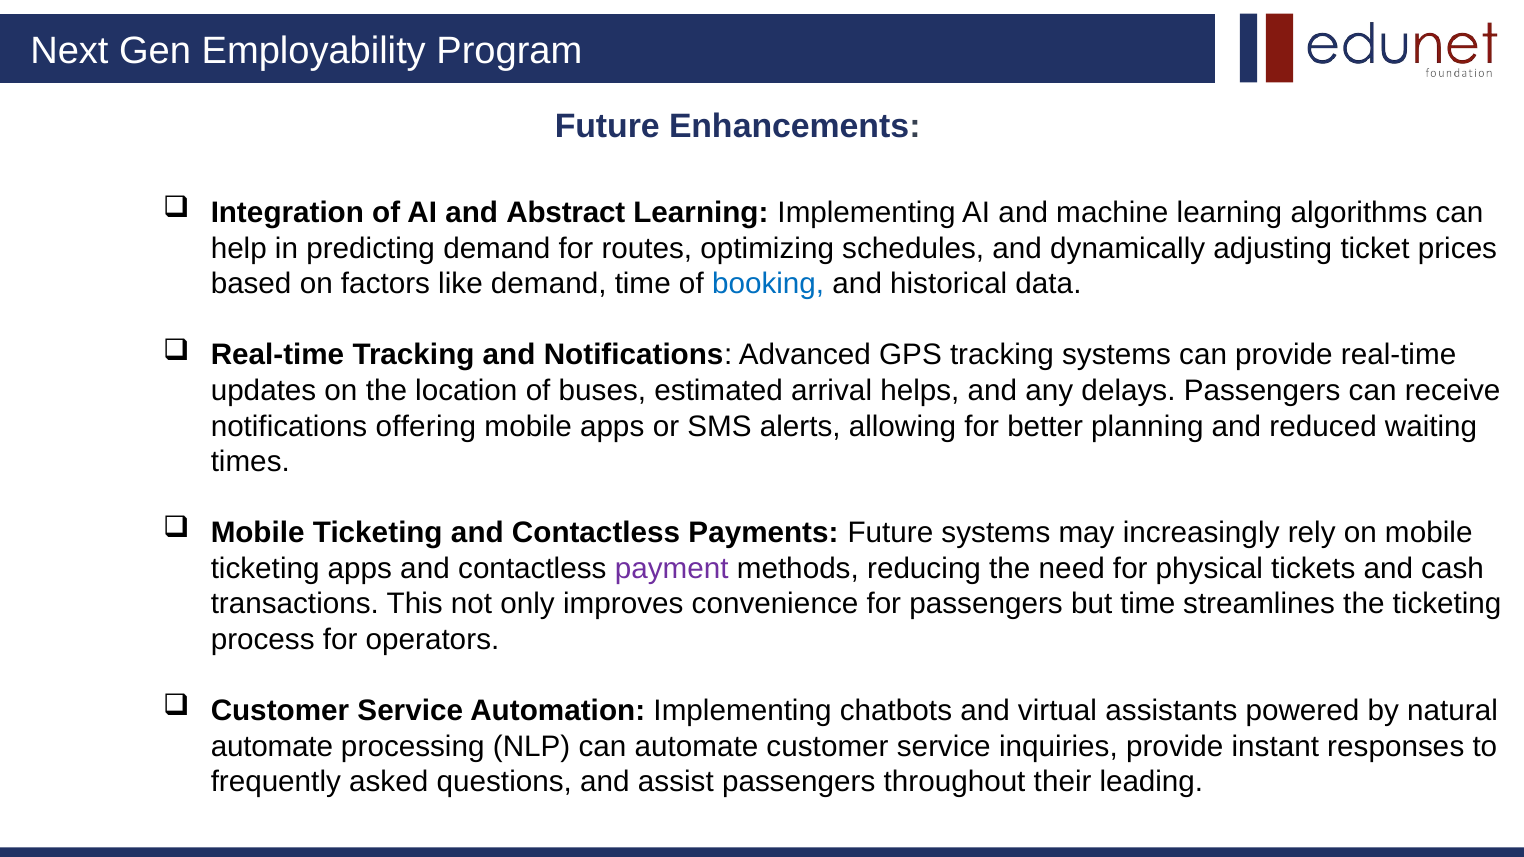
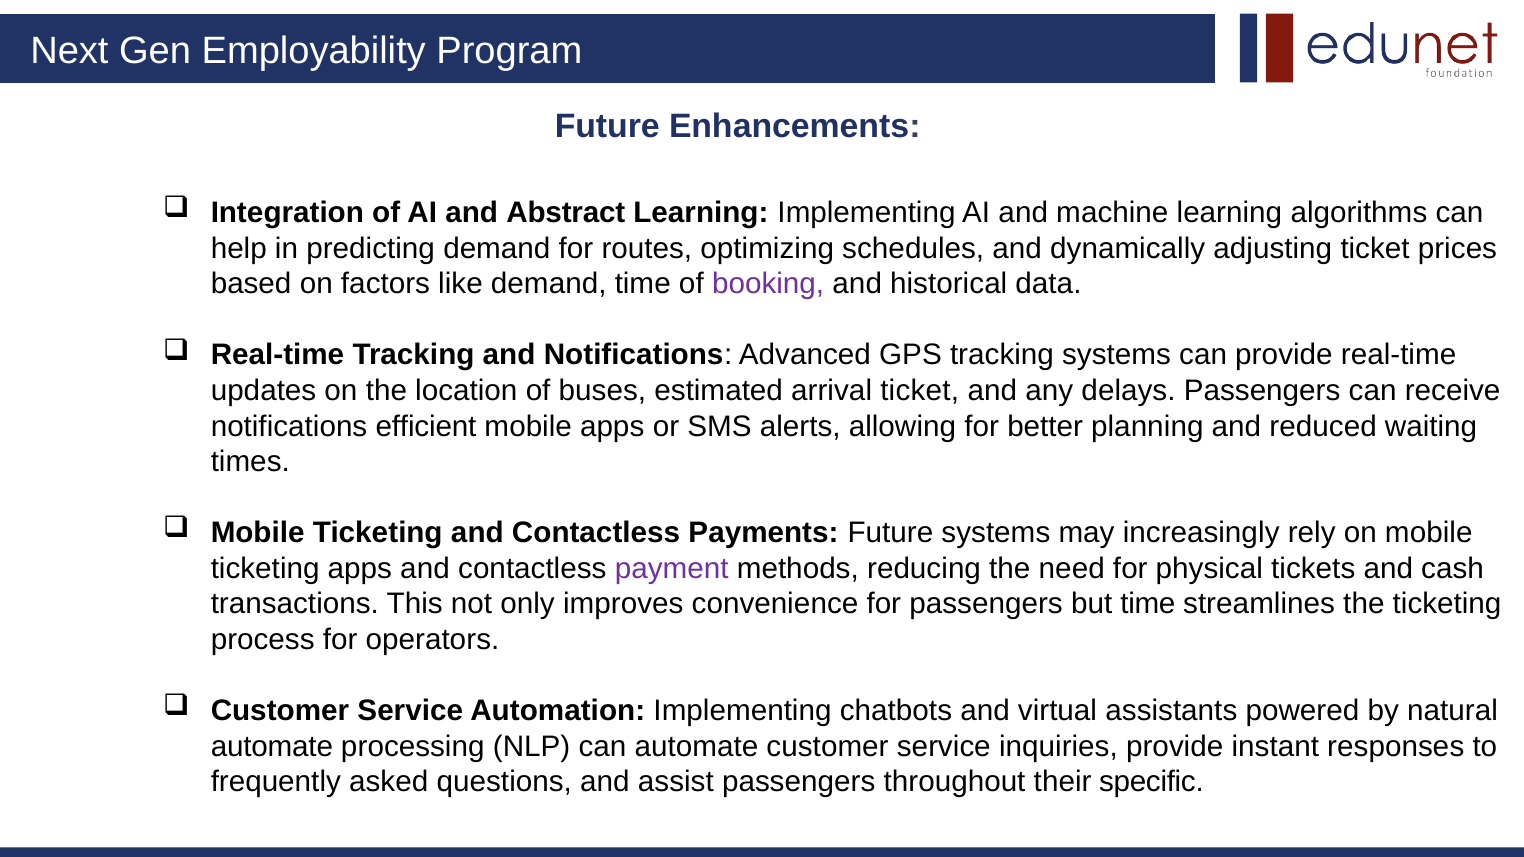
booking colour: blue -> purple
arrival helps: helps -> ticket
offering: offering -> efficient
leading: leading -> specific
